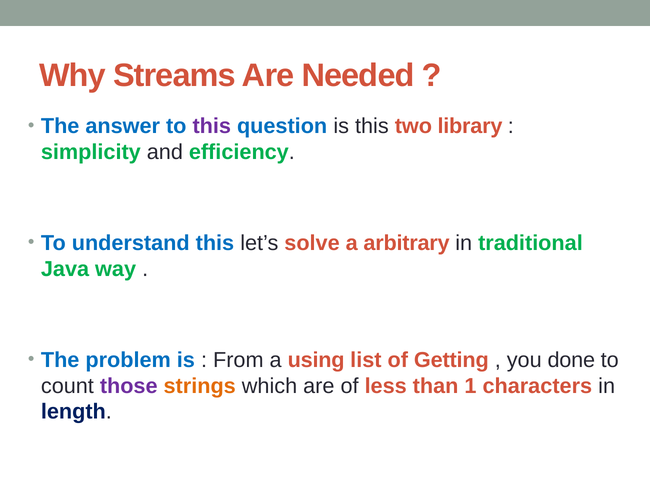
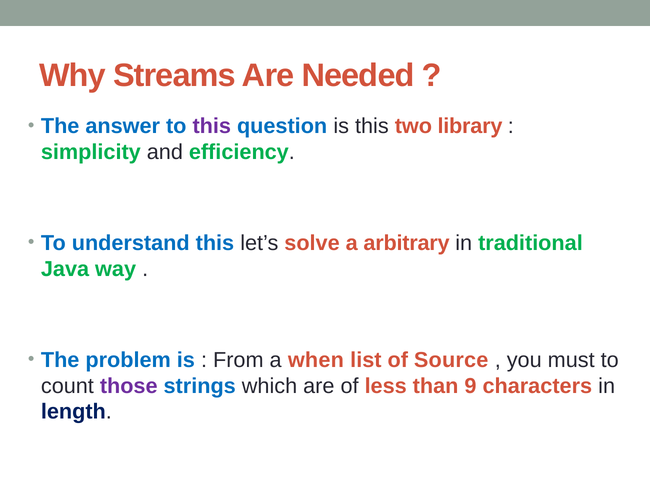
using: using -> when
Getting: Getting -> Source
done: done -> must
strings colour: orange -> blue
1: 1 -> 9
